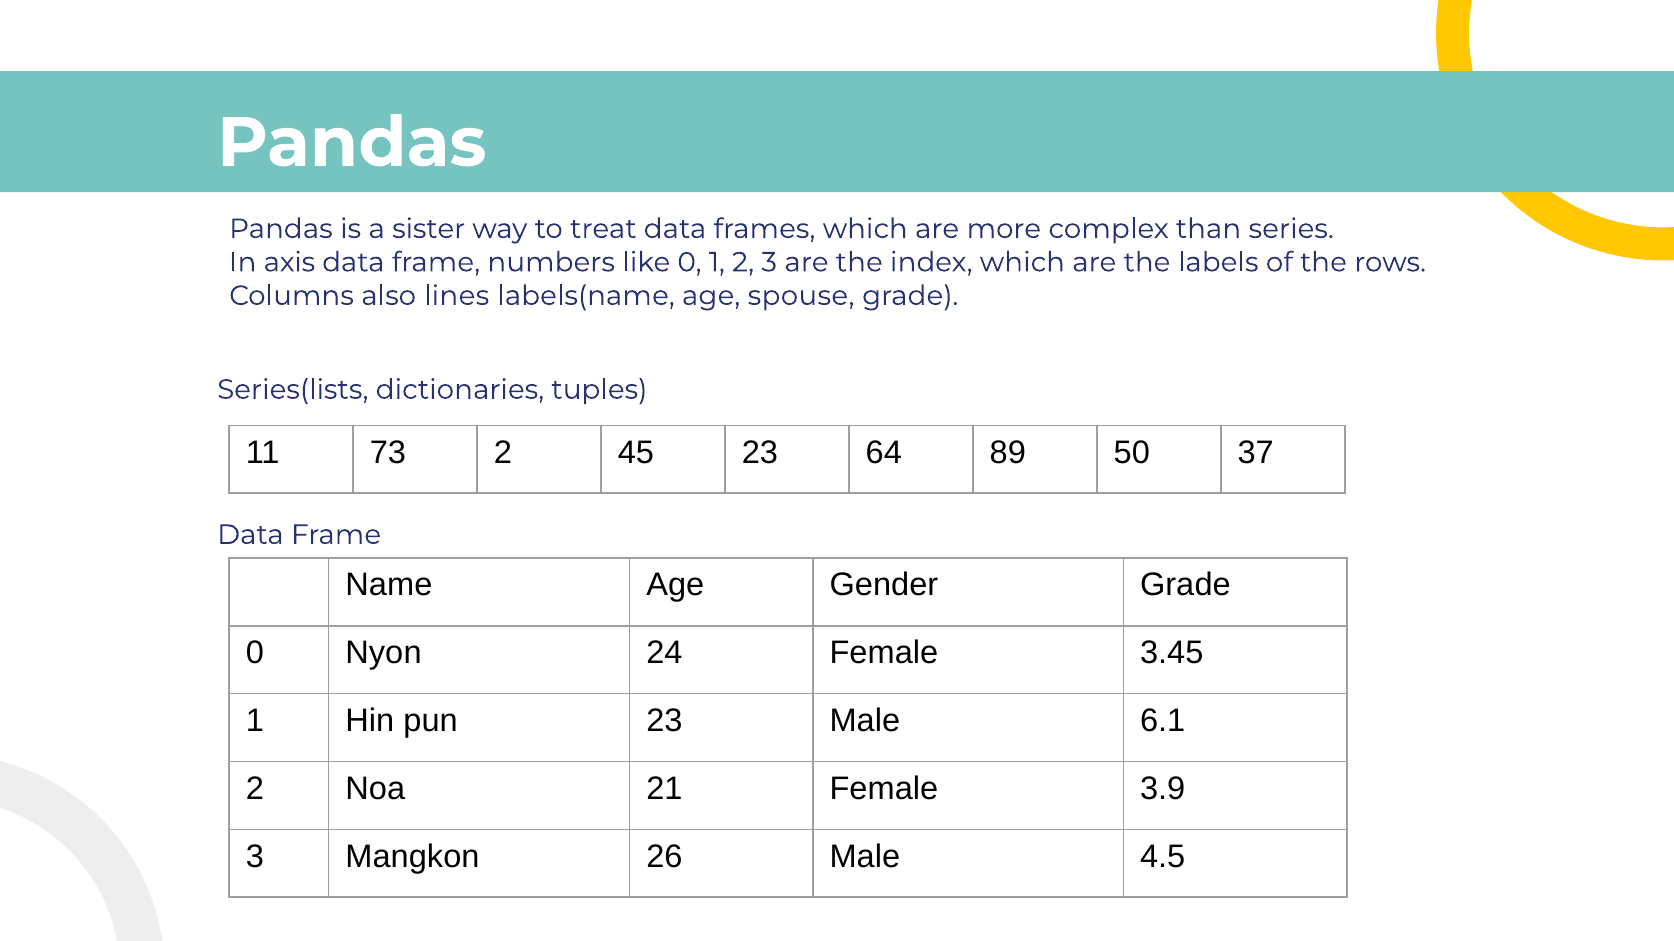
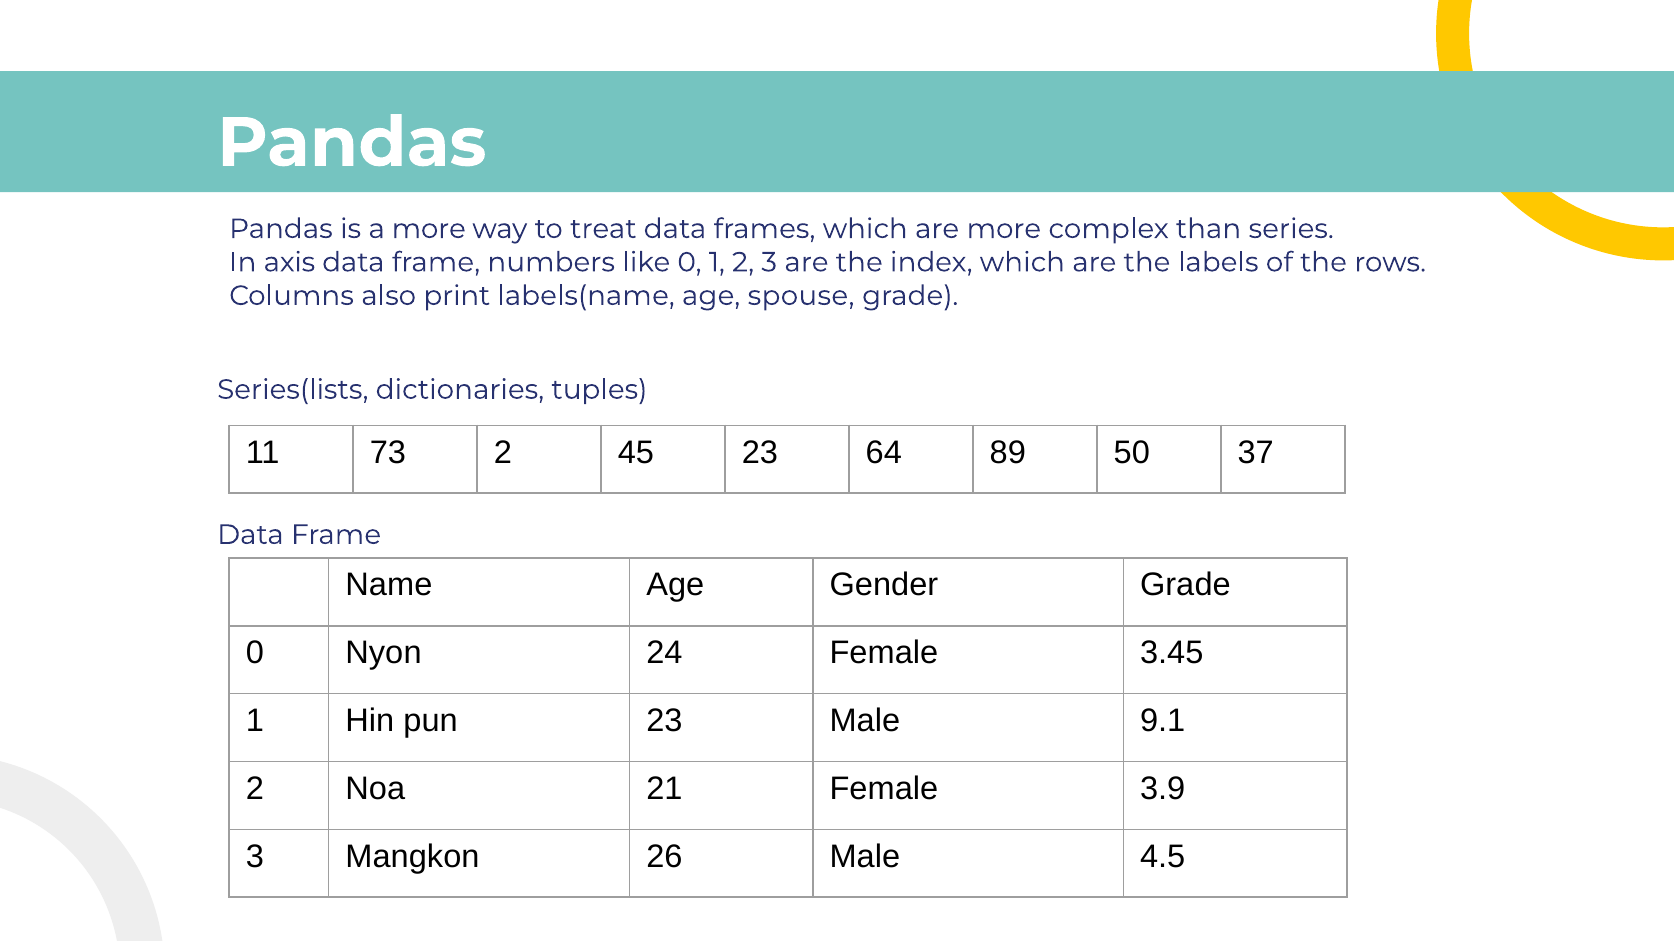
a sister: sister -> more
lines: lines -> print
6.1: 6.1 -> 9.1
